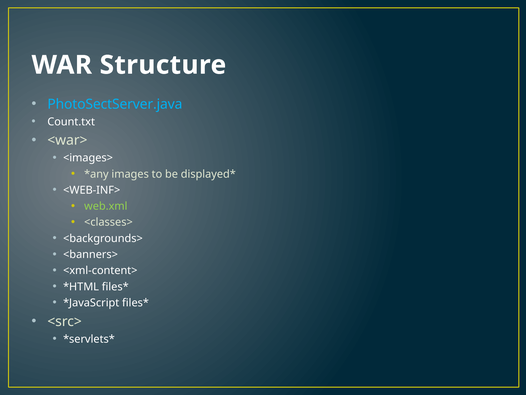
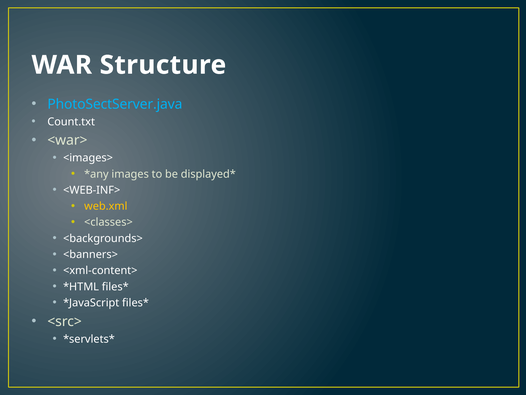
web.xml colour: light green -> yellow
